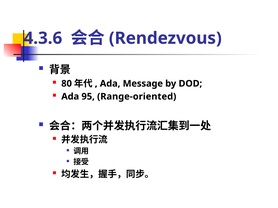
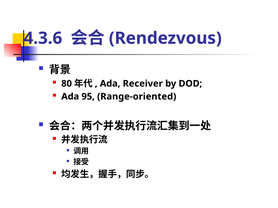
Message: Message -> Receiver
